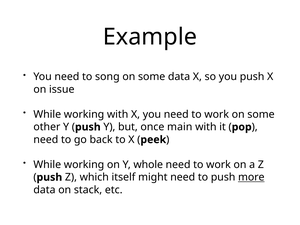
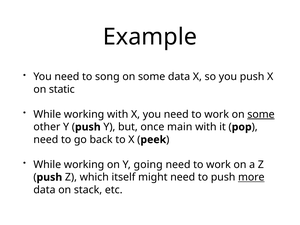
issue: issue -> static
some at (261, 114) underline: none -> present
whole: whole -> going
